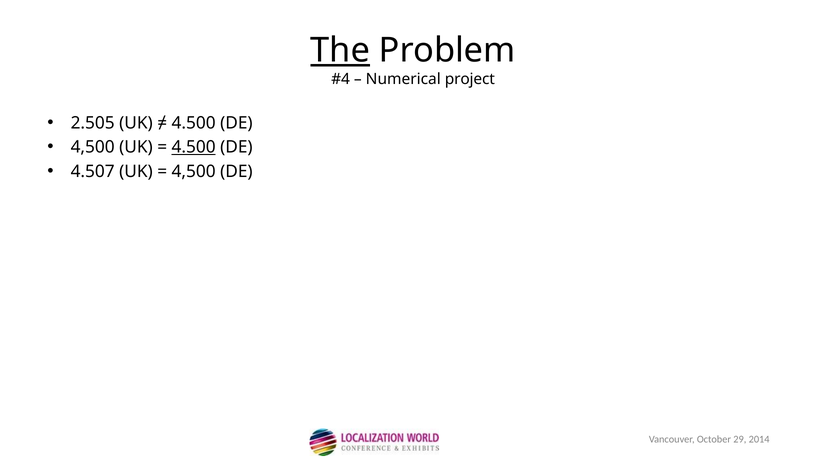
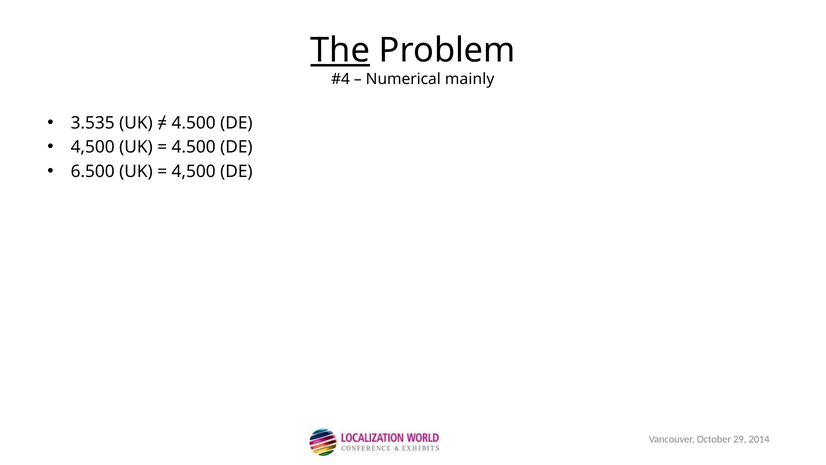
project: project -> mainly
2.505: 2.505 -> 3.535
4.500 at (194, 147) underline: present -> none
4.507: 4.507 -> 6.500
